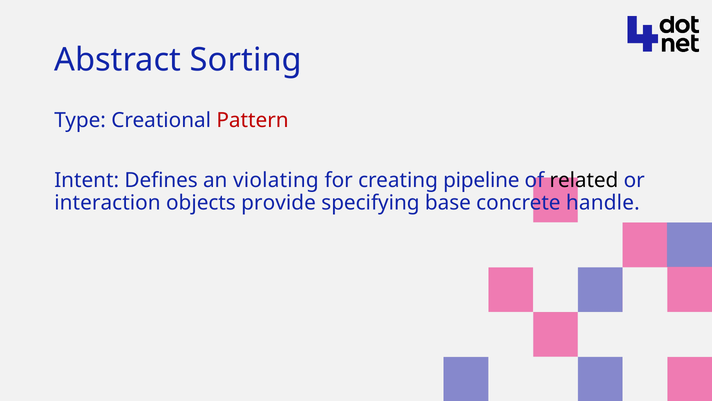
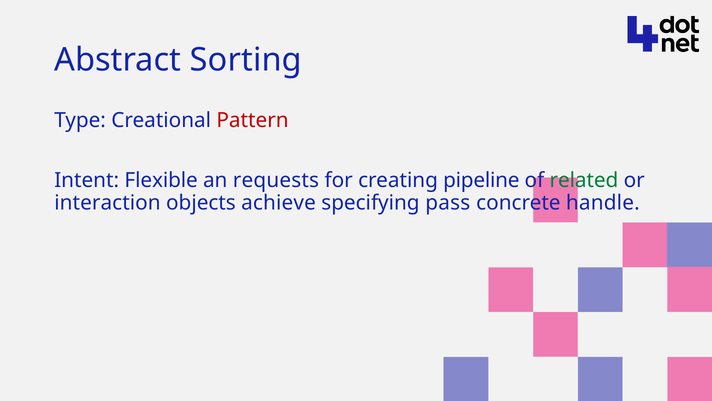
Defines: Defines -> Flexible
violating: violating -> requests
related colour: black -> green
provide: provide -> achieve
base: base -> pass
